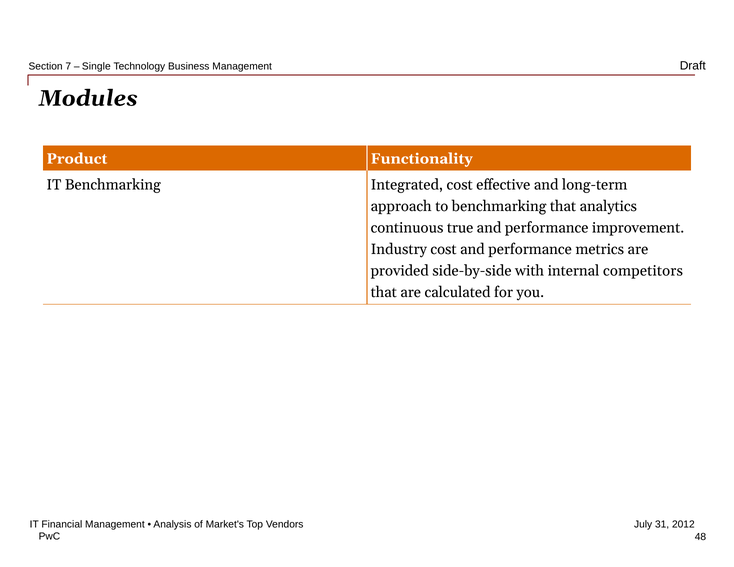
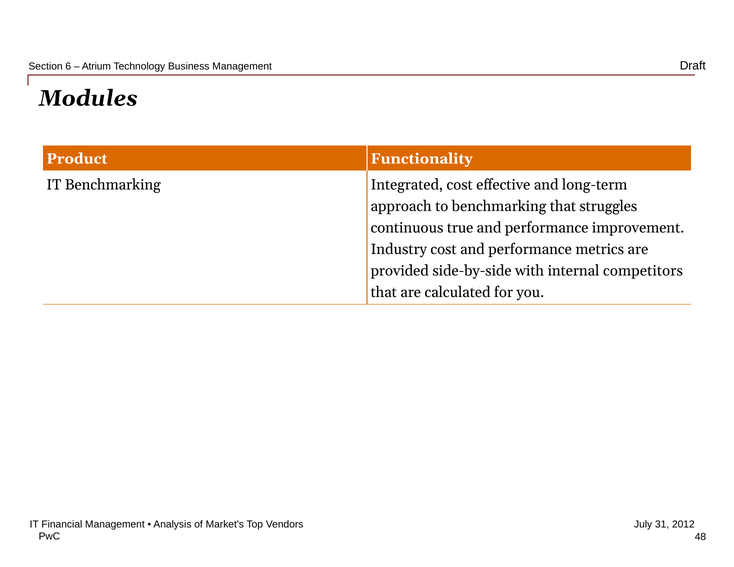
7: 7 -> 6
Single: Single -> Atrium
analytics: analytics -> struggles
